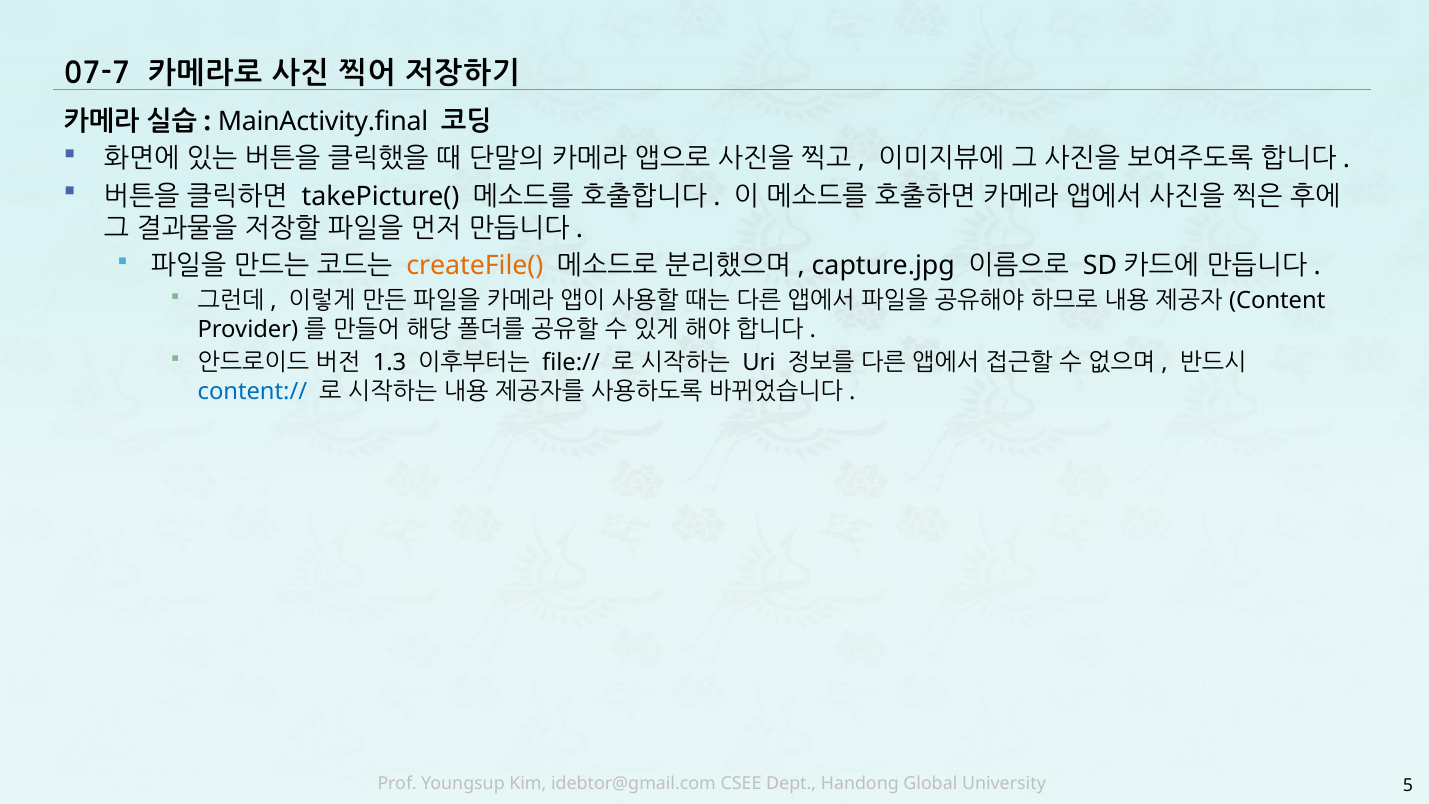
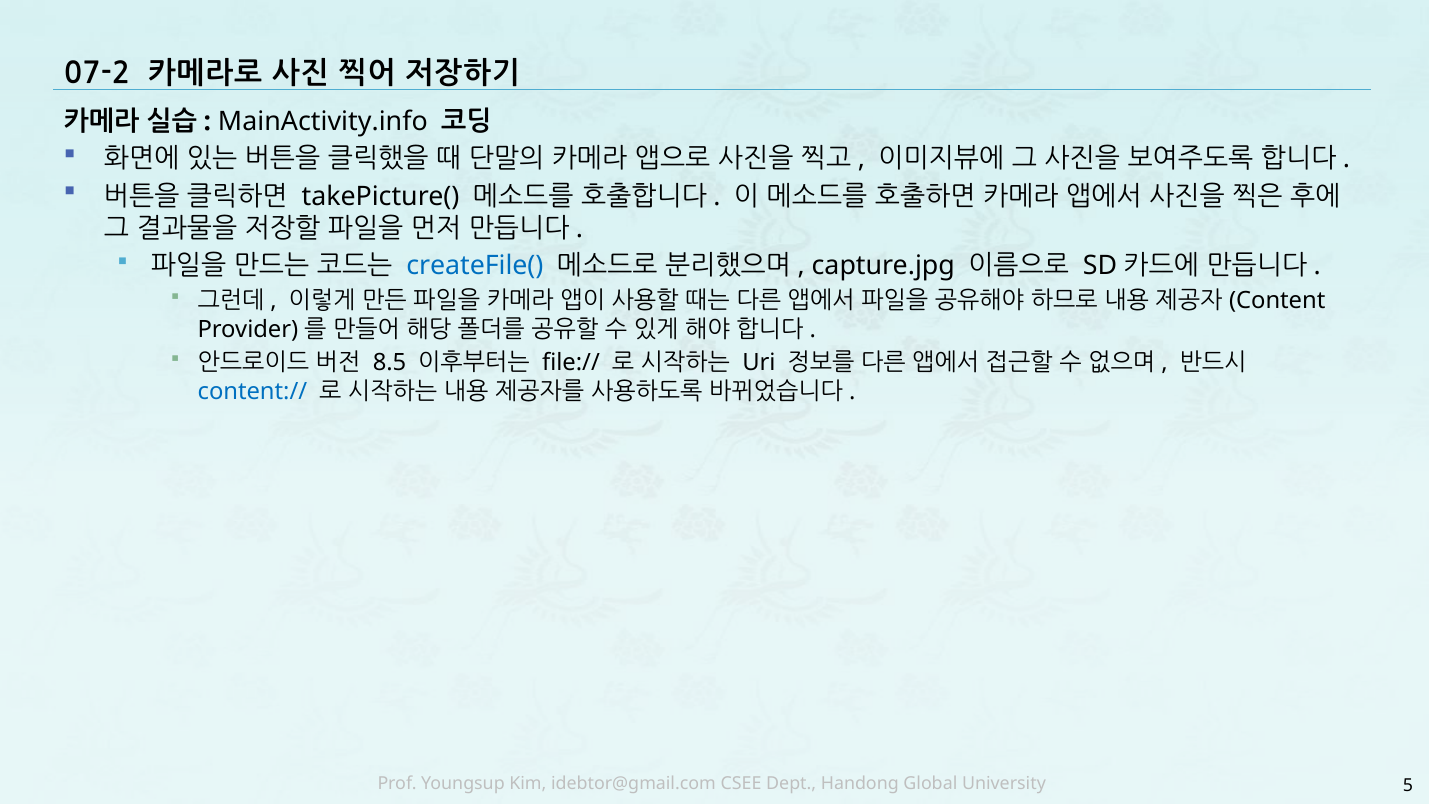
07-7: 07-7 -> 07-2
MainActivity.final: MainActivity.final -> MainActivity.info
createFile( colour: orange -> blue
1.3: 1.3 -> 8.5
